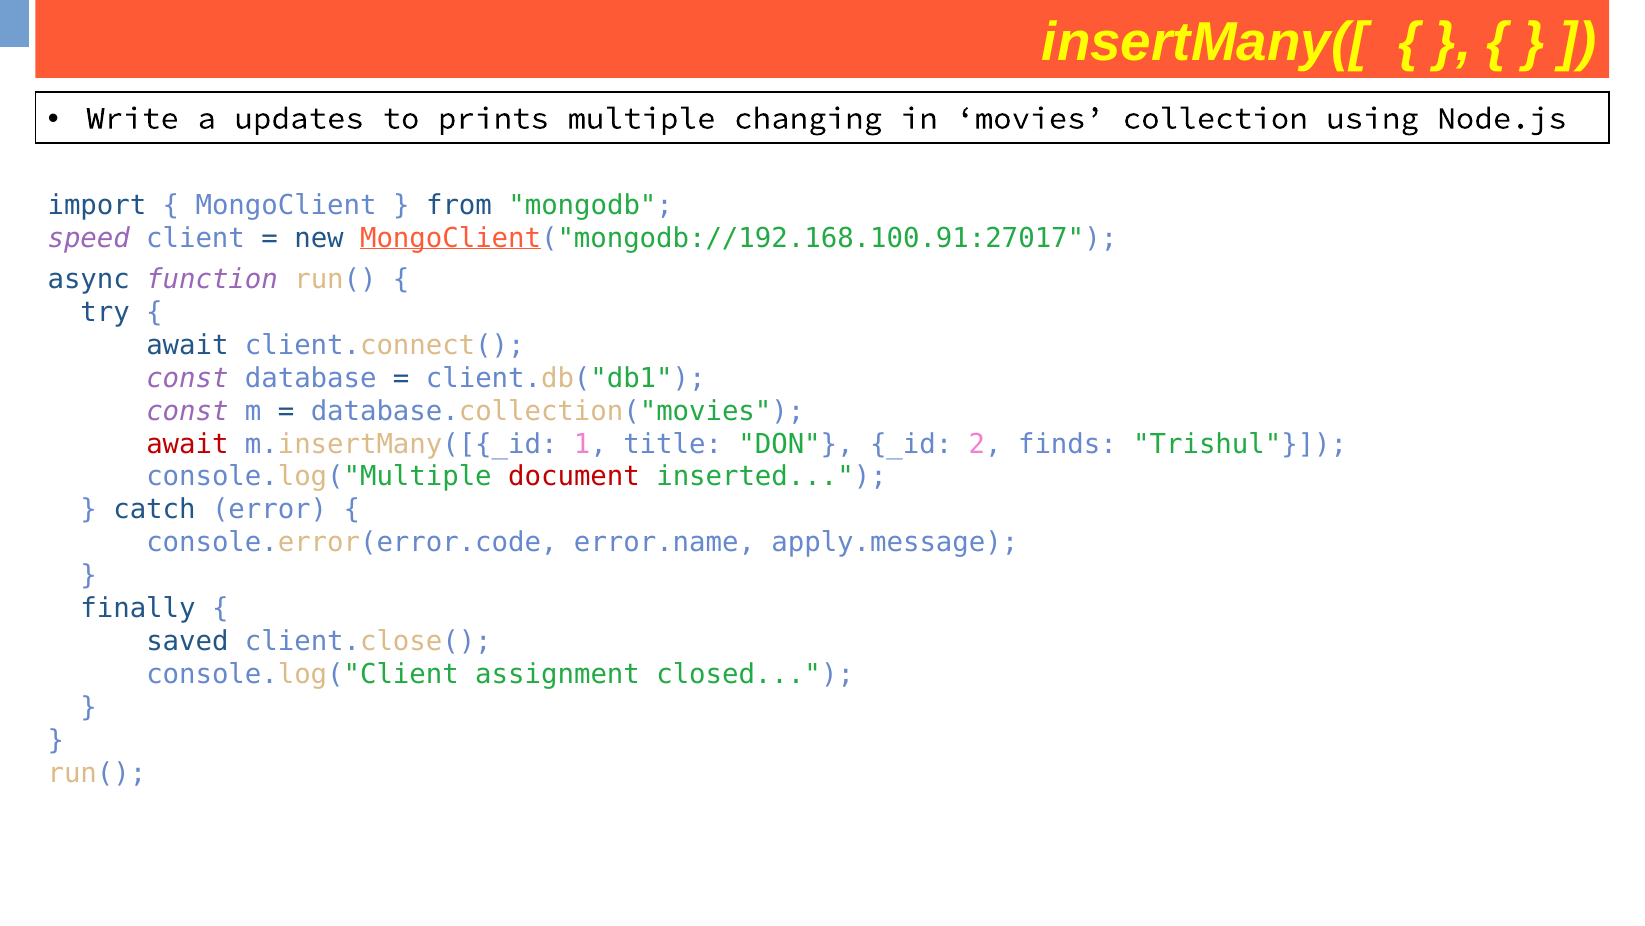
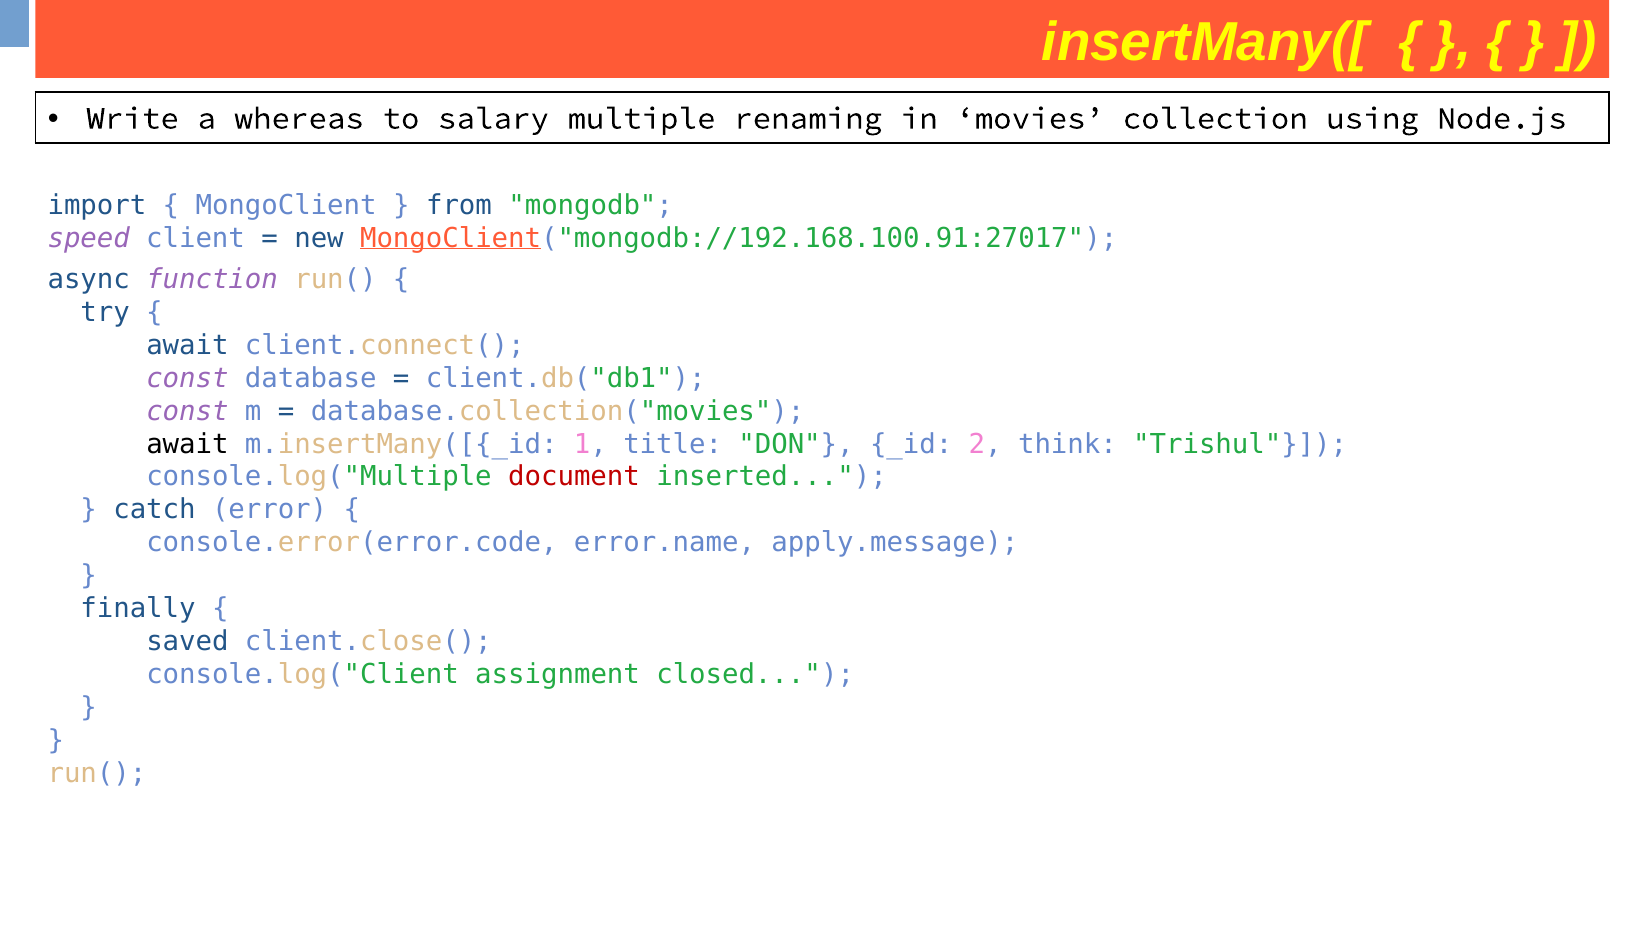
updates: updates -> whereas
prints: prints -> salary
changing: changing -> renaming
await at (187, 444) colour: red -> black
finds: finds -> think
